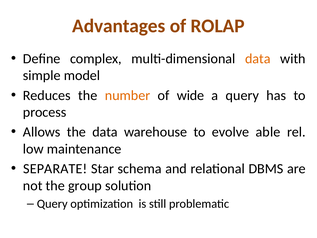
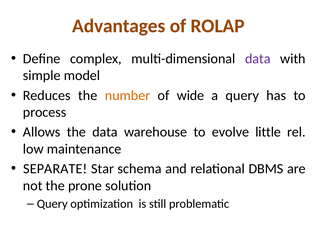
data at (258, 59) colour: orange -> purple
able: able -> little
group: group -> prone
